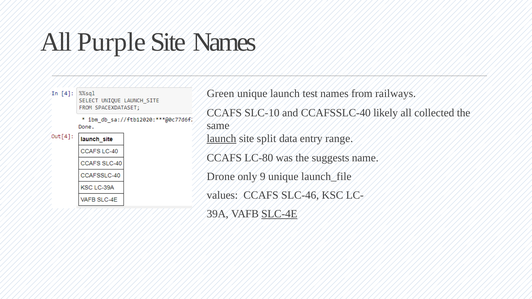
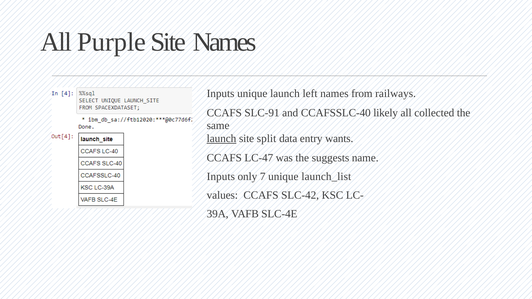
Green at (221, 94): Green -> Inputs
test: test -> left
SLC-10: SLC-10 -> SLC-91
range: range -> wants
LC-80: LC-80 -> LC-47
Drone at (221, 177): Drone -> Inputs
9: 9 -> 7
launch_file: launch_file -> launch_list
SLC-46: SLC-46 -> SLC-42
SLC-4E underline: present -> none
